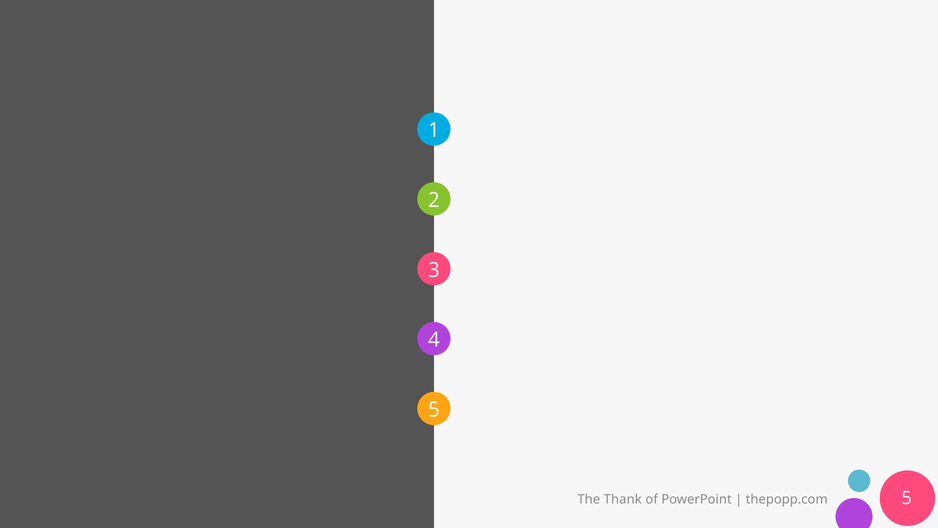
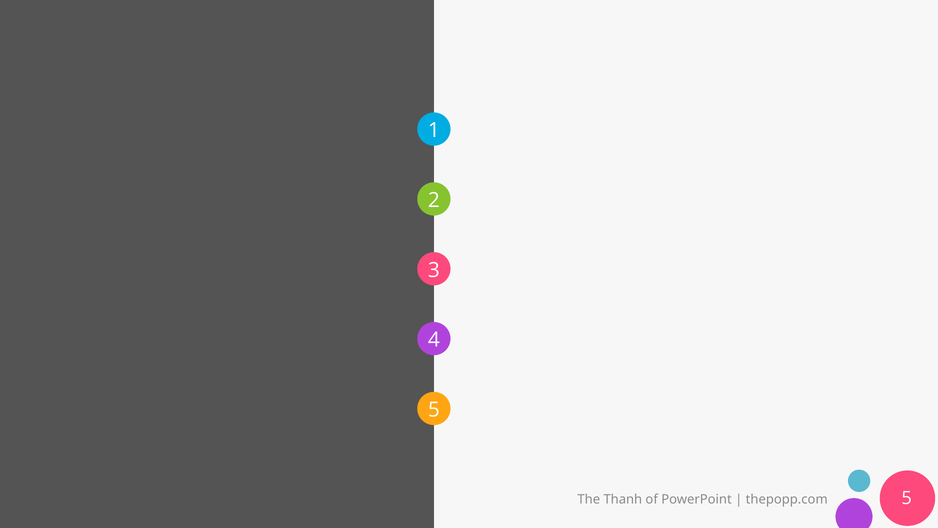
Thank: Thank -> Thanh
